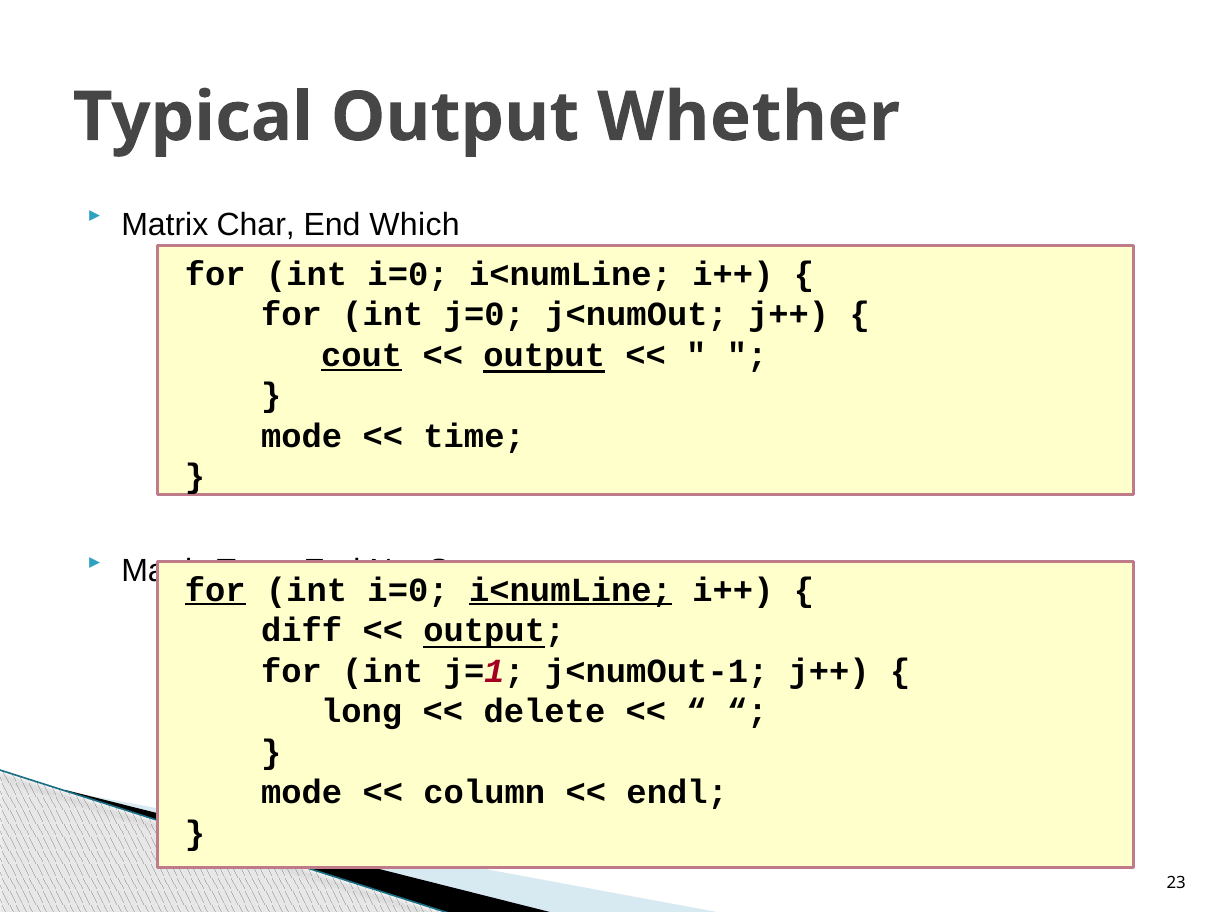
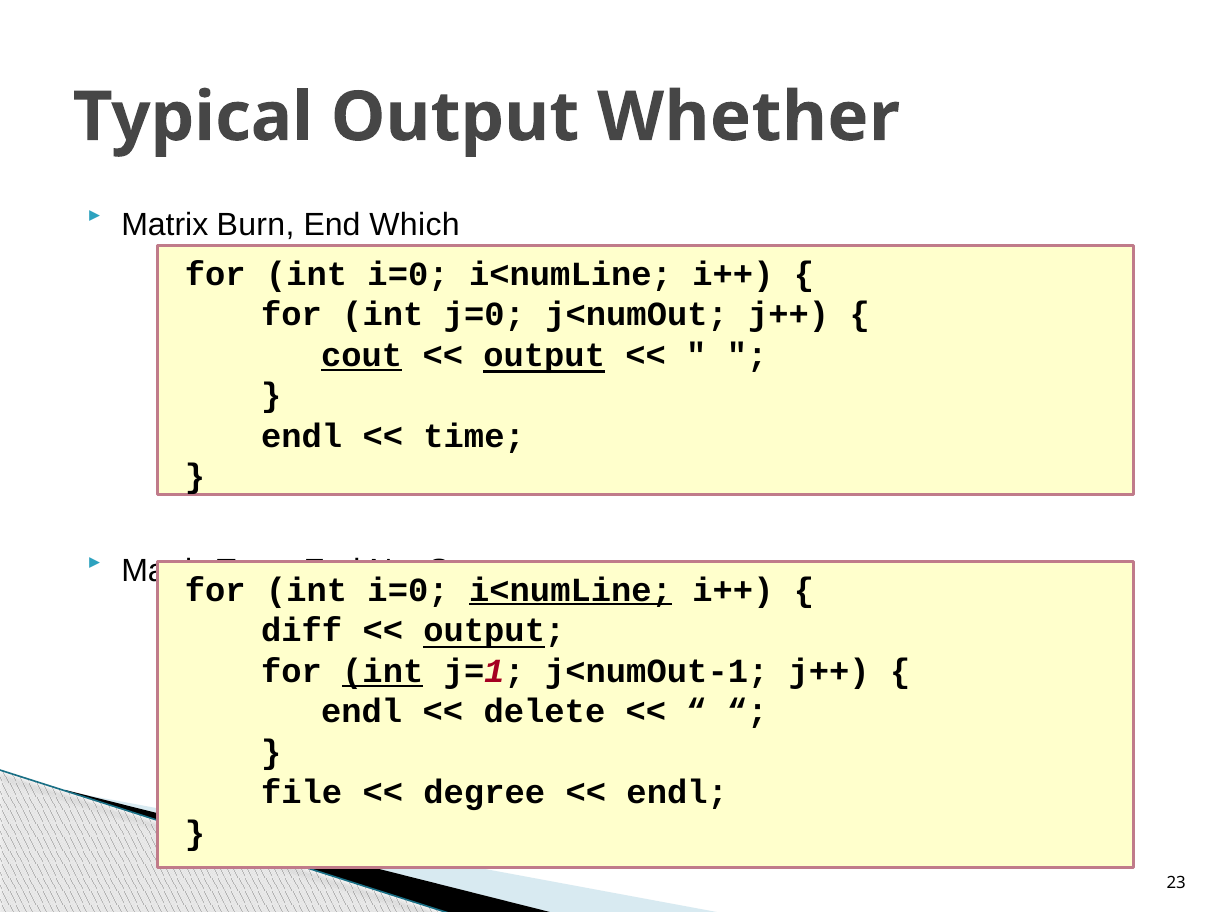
Char: Char -> Burn
mode at (302, 436): mode -> endl
for at (215, 589) underline: present -> none
int at (383, 670) underline: none -> present
long at (362, 711): long -> endl
mode at (302, 792): mode -> file
column: column -> degree
